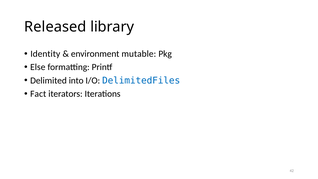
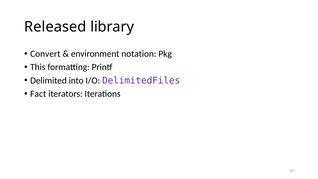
Identity: Identity -> Convert
mutable: mutable -> notation
Else: Else -> This
DelimitedFiles colour: blue -> purple
